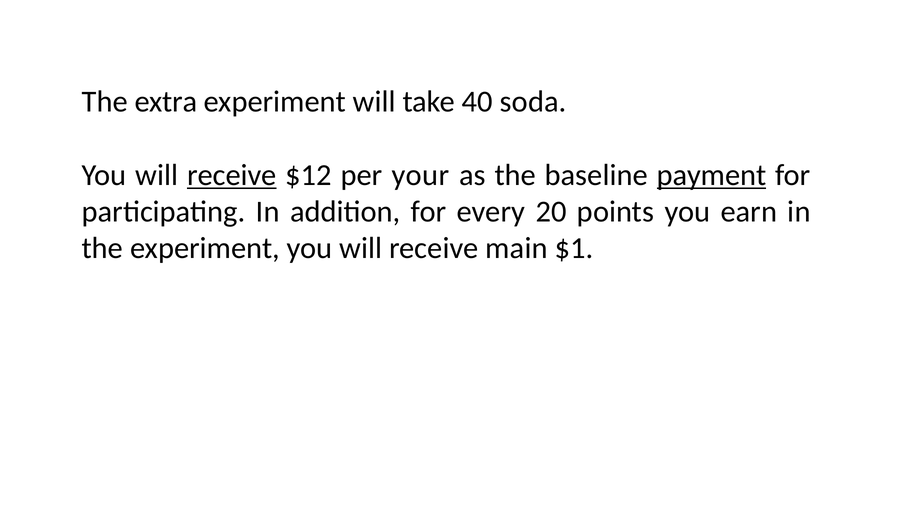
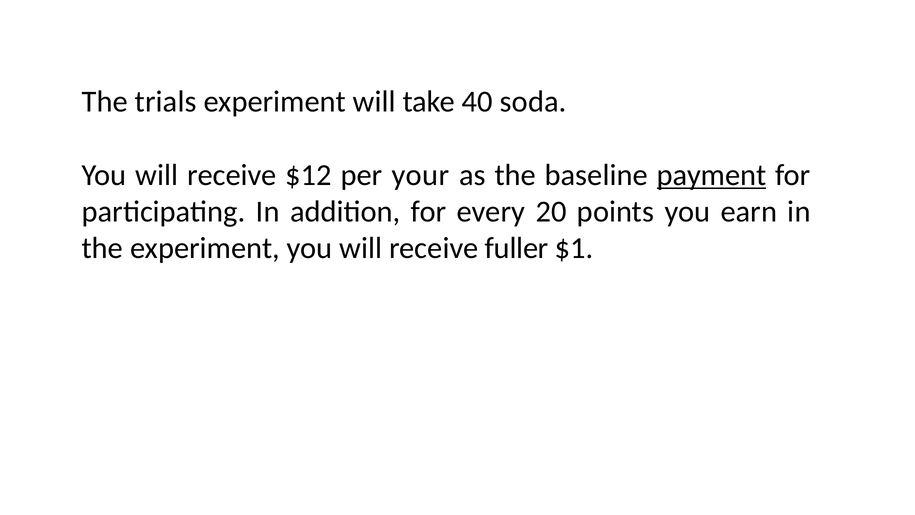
extra: extra -> trials
receive at (232, 175) underline: present -> none
main: main -> fuller
